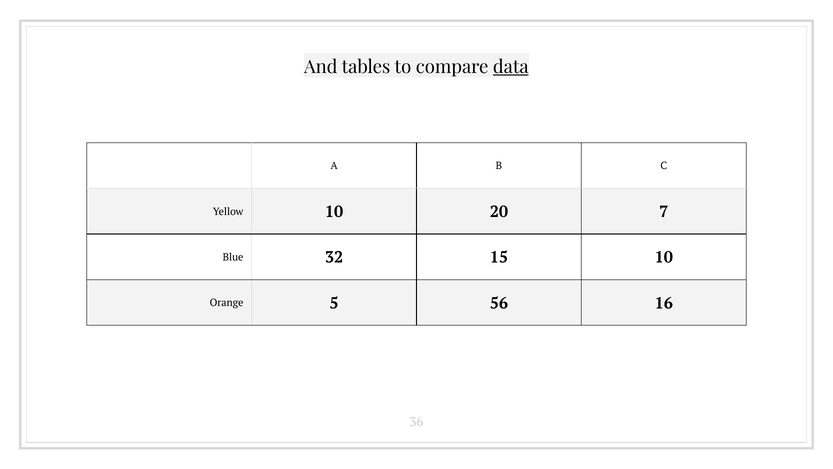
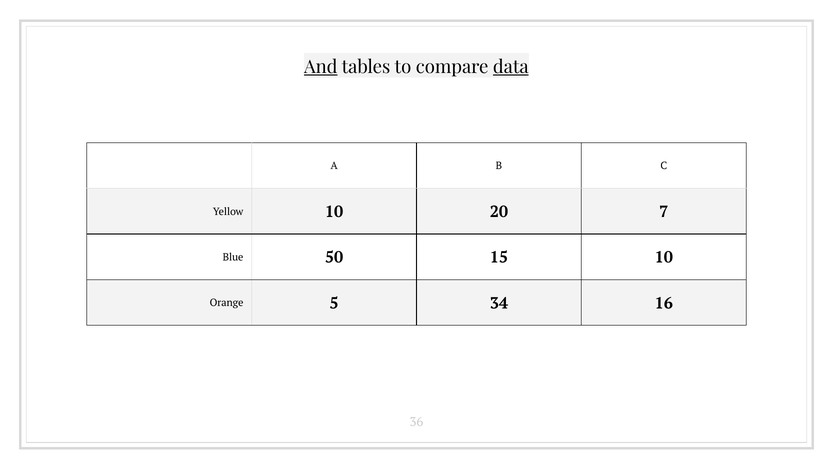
And underline: none -> present
32: 32 -> 50
56: 56 -> 34
